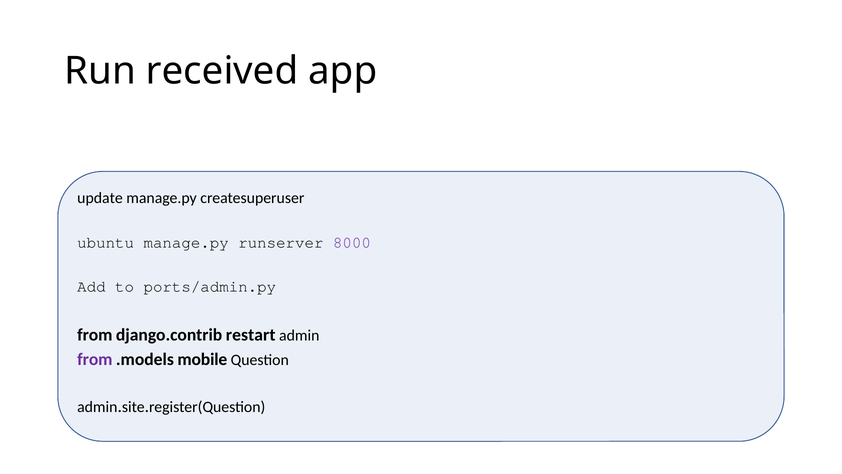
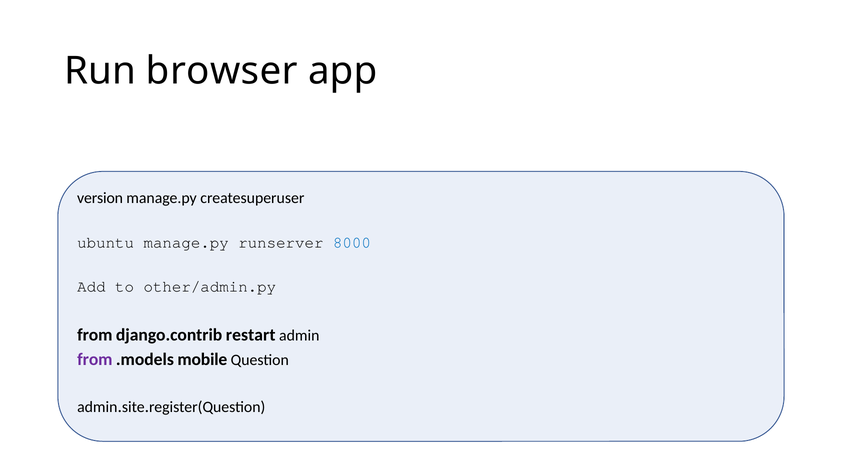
received: received -> browser
update: update -> version
8000 colour: purple -> blue
ports/admin.py: ports/admin.py -> other/admin.py
